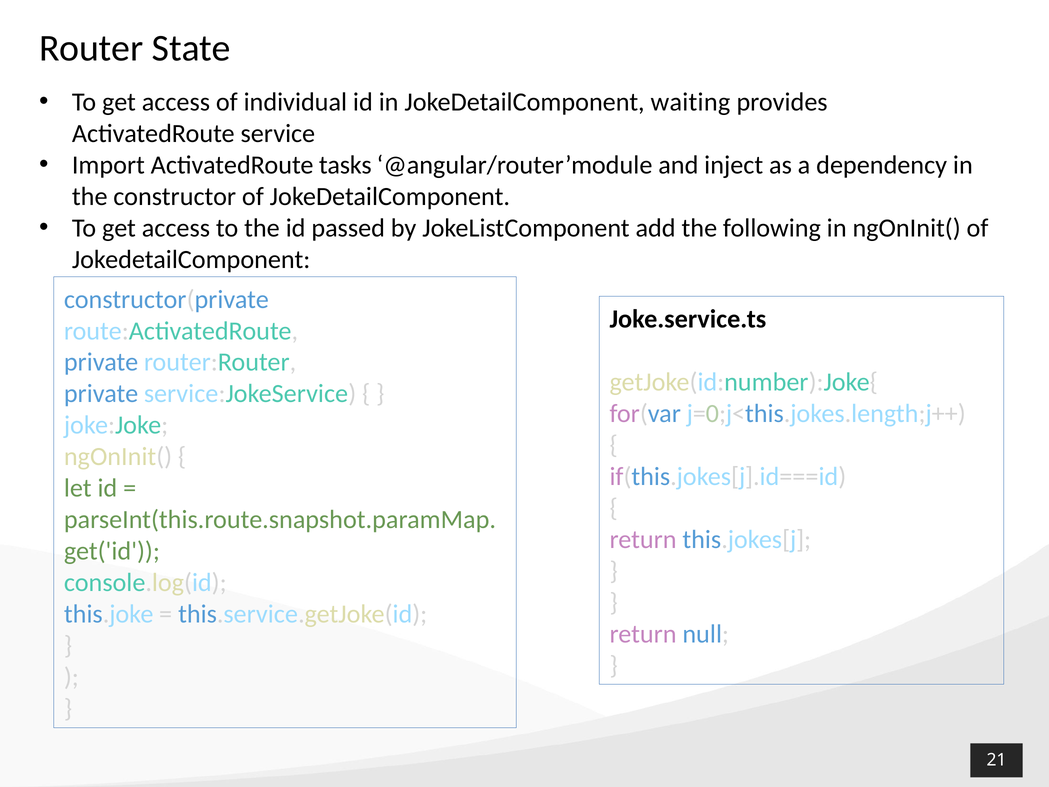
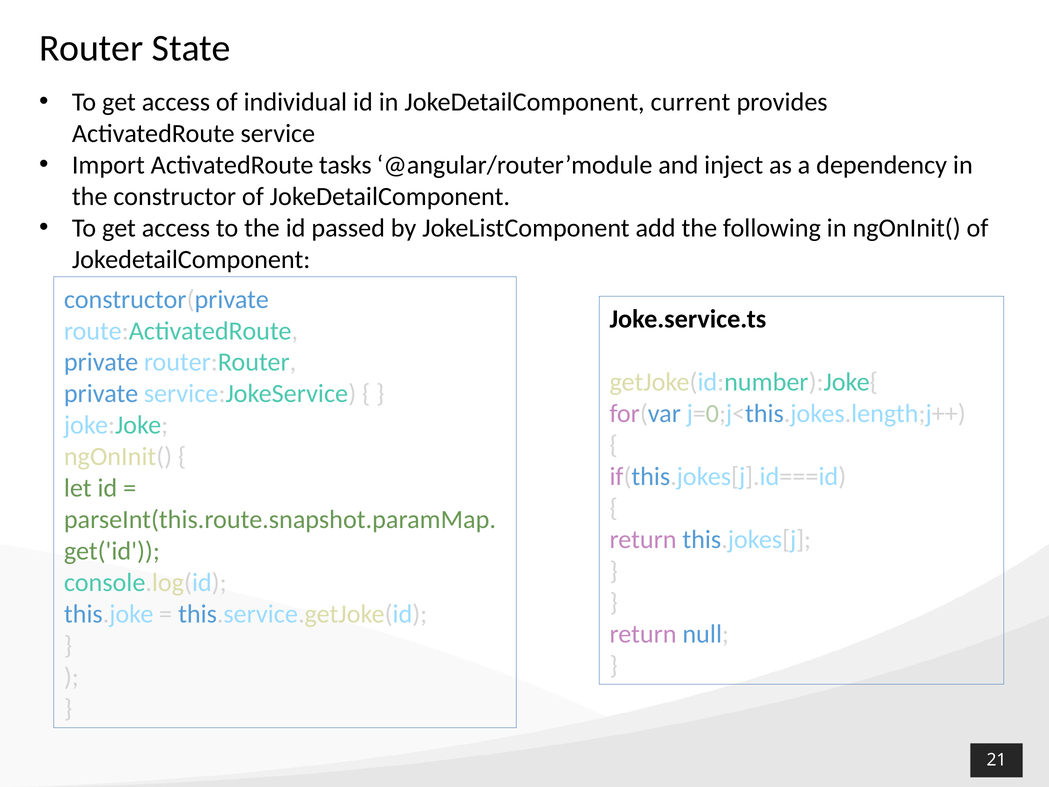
waiting: waiting -> current
